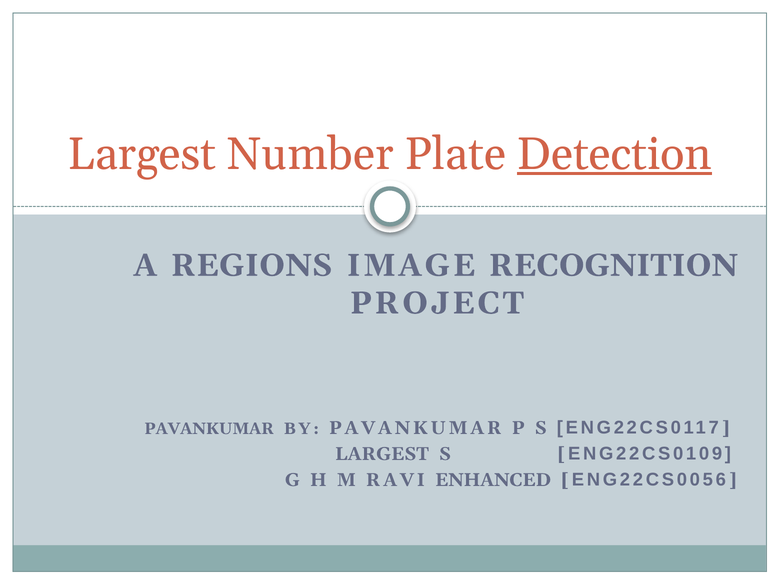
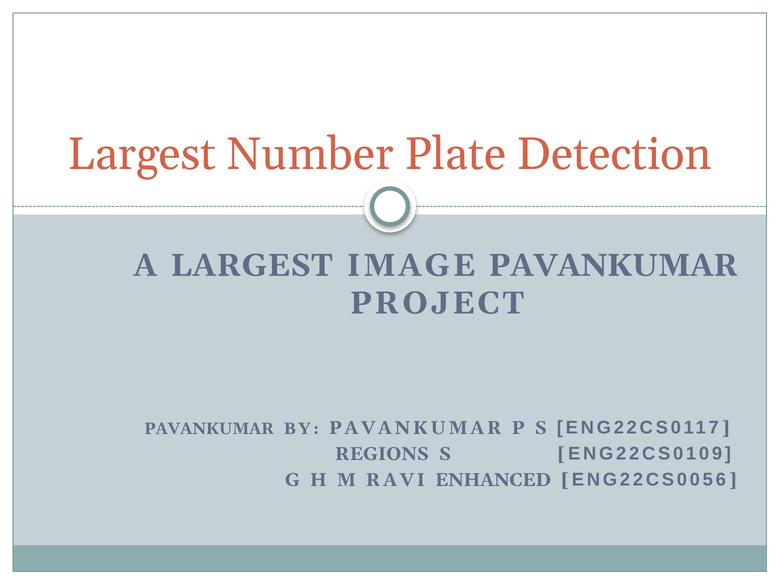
Detection underline: present -> none
A REGIONS: REGIONS -> LARGEST
IMAGE RECOGNITION: RECOGNITION -> PAVANKUMAR
LARGEST at (382, 454): LARGEST -> REGIONS
